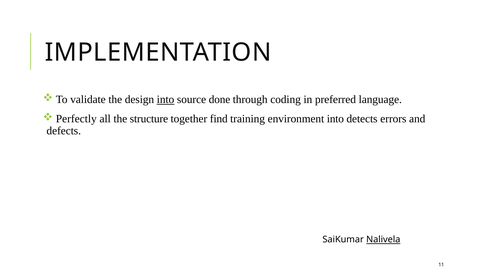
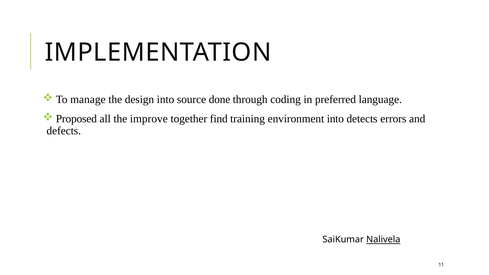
validate: validate -> manage
into at (166, 99) underline: present -> none
Perfectly: Perfectly -> Proposed
structure: structure -> improve
